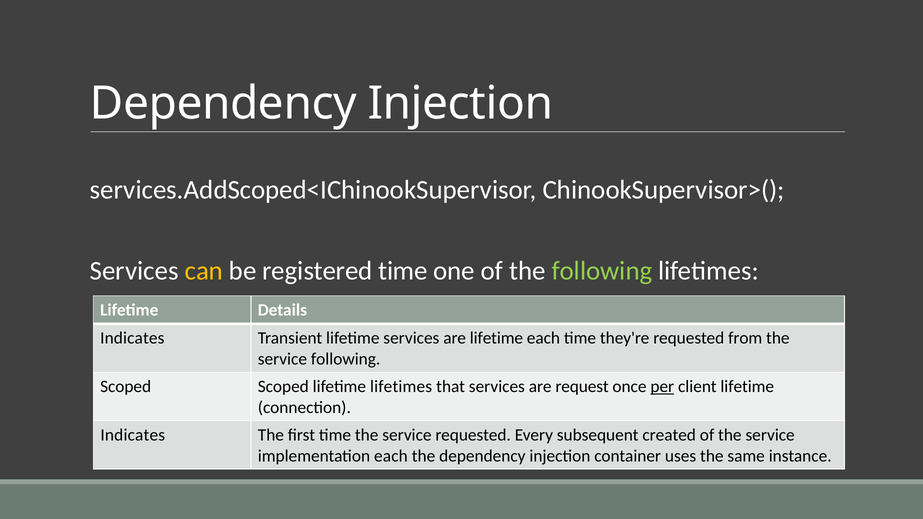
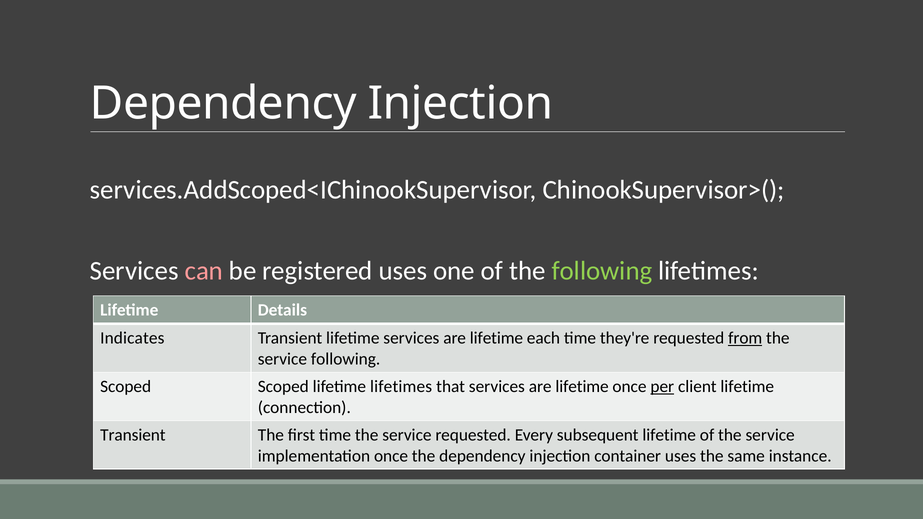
can colour: yellow -> pink
registered time: time -> uses
from underline: none -> present
that services are request: request -> lifetime
Indicates at (133, 435): Indicates -> Transient
subsequent created: created -> lifetime
implementation each: each -> once
